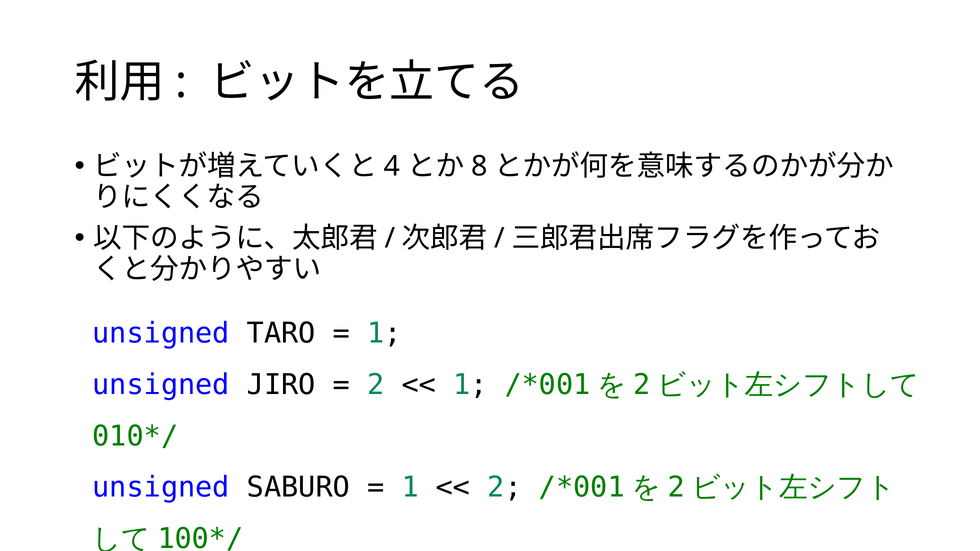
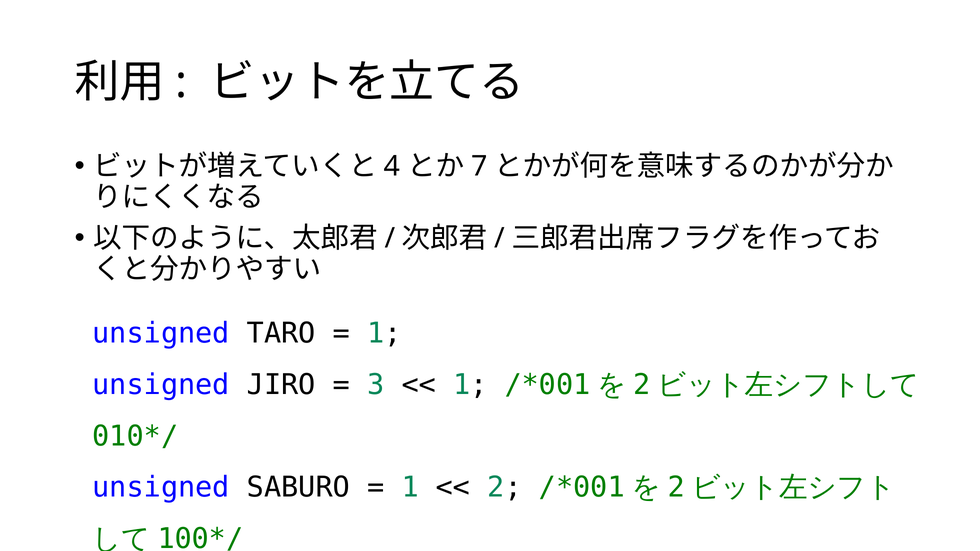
8: 8 -> 7
2 at (376, 385): 2 -> 3
